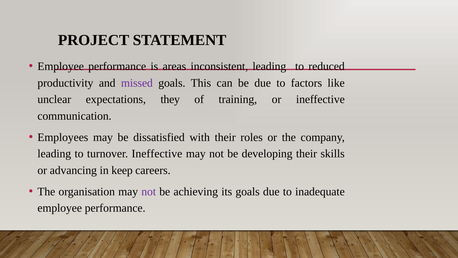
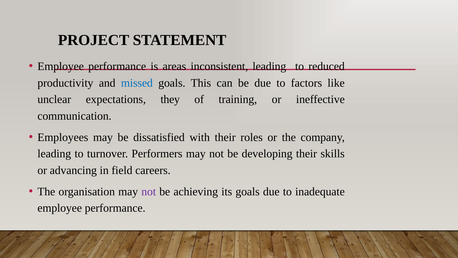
missed colour: purple -> blue
turnover Ineffective: Ineffective -> Performers
keep: keep -> field
